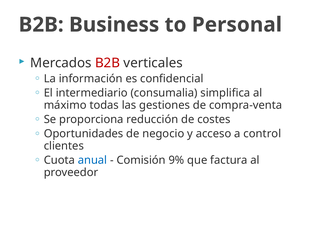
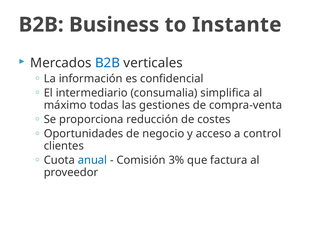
Personal: Personal -> Instante
B2B at (108, 63) colour: red -> blue
9%: 9% -> 3%
